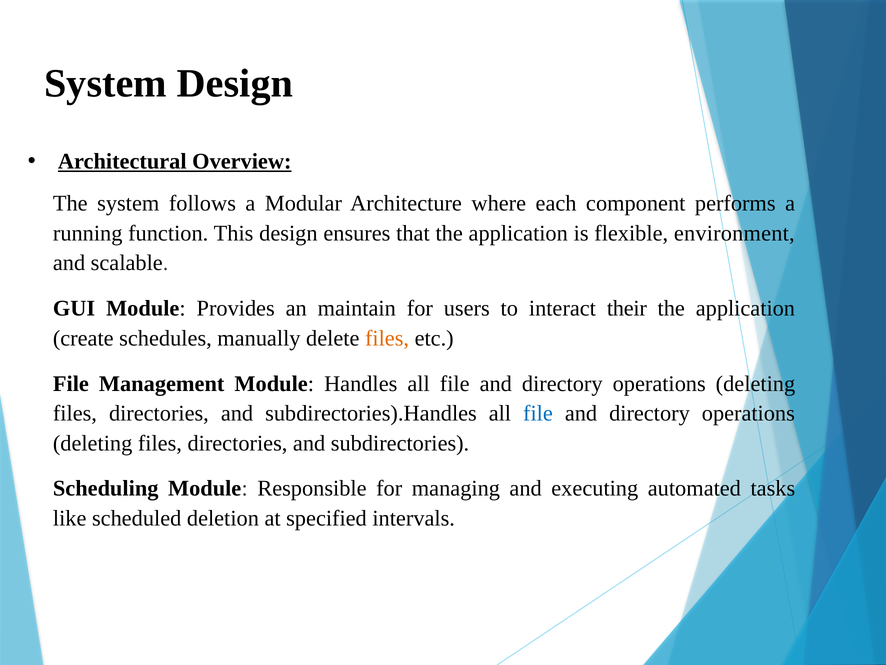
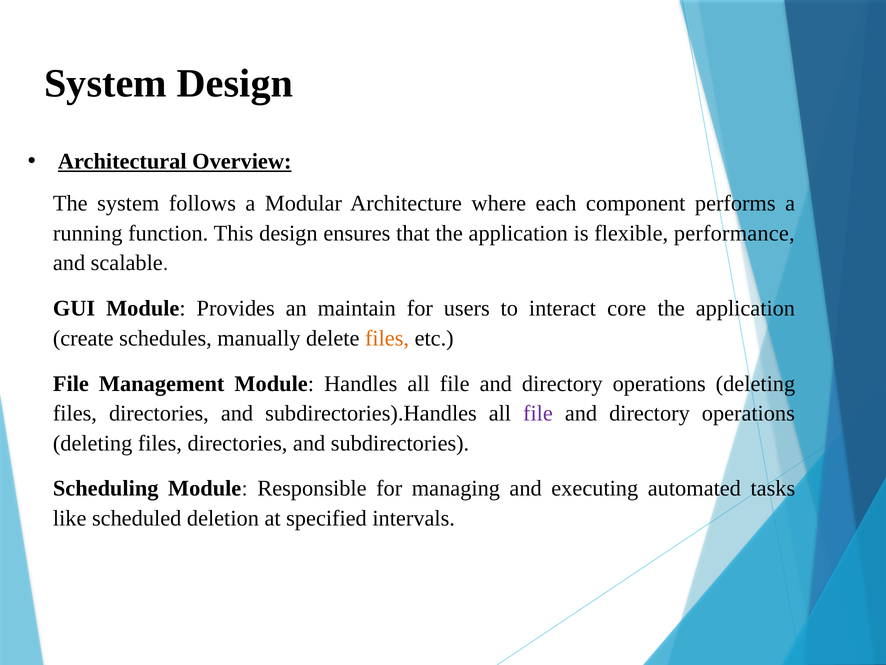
environment: environment -> performance
their: their -> core
file at (538, 413) colour: blue -> purple
